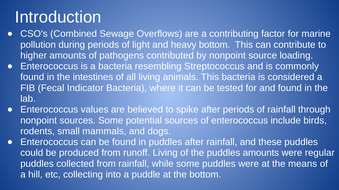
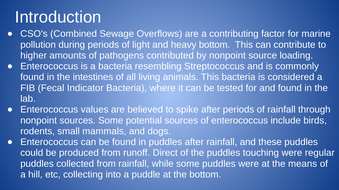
runoff Living: Living -> Direct
puddles amounts: amounts -> touching
